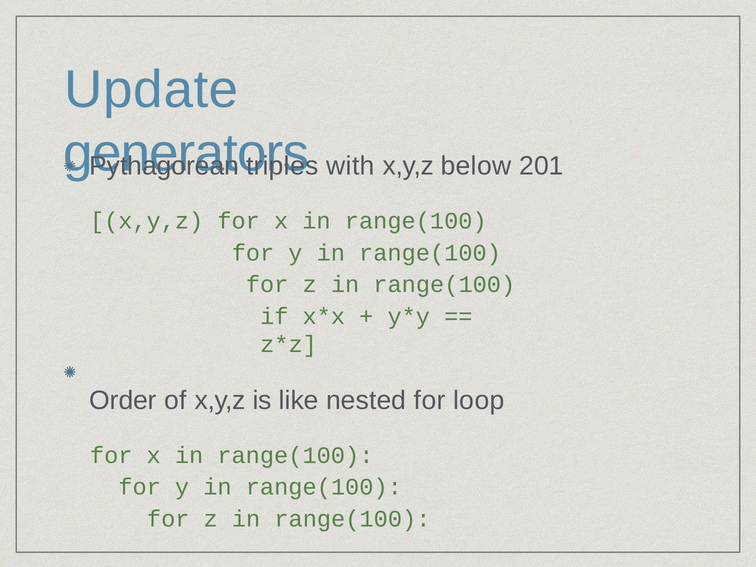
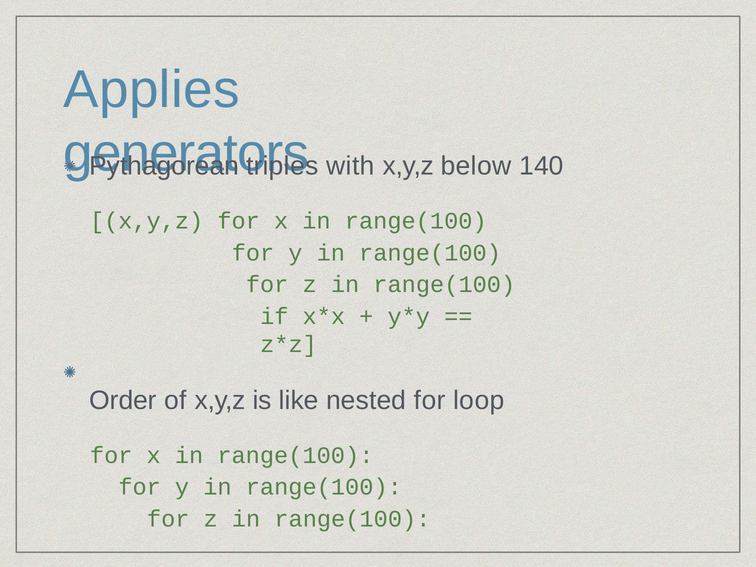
Update: Update -> Applies
201: 201 -> 140
